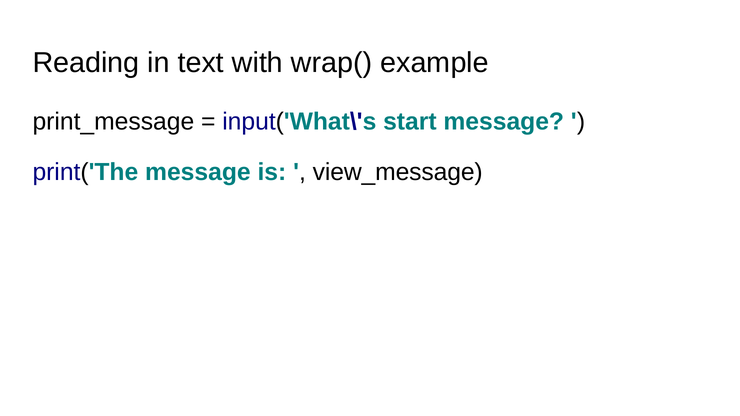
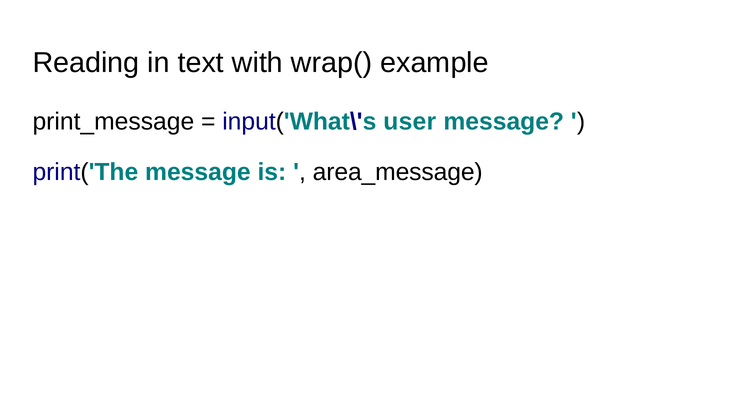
start: start -> user
view_message: view_message -> area_message
